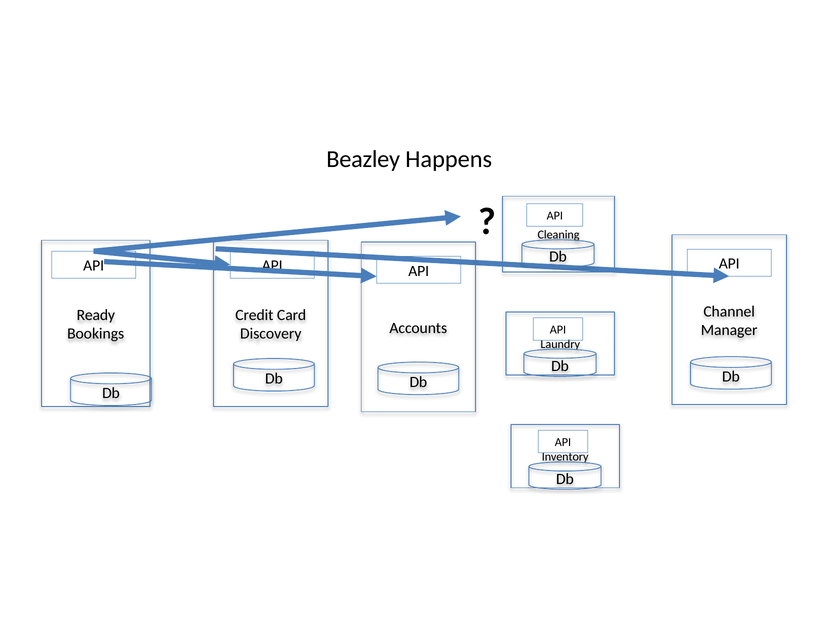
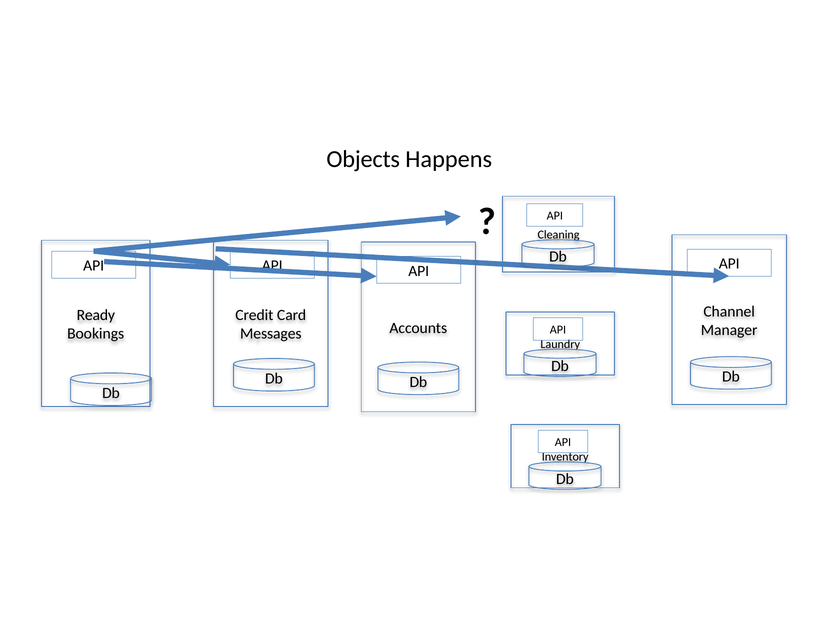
Beazley: Beazley -> Objects
Discovery: Discovery -> Messages
